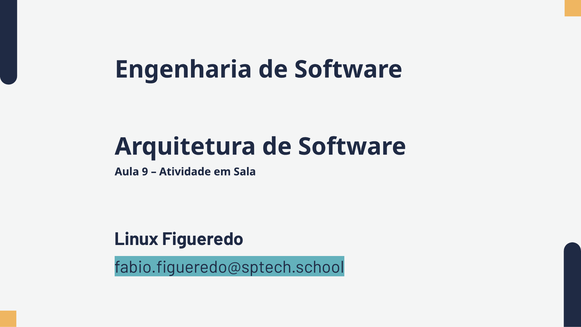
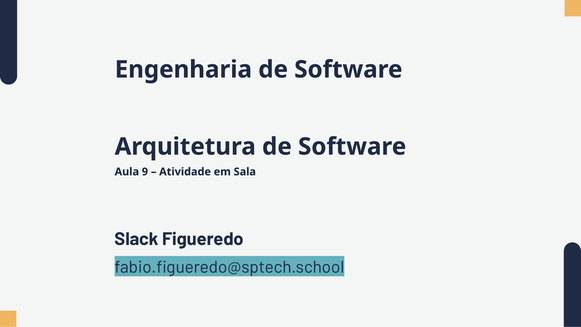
Linux: Linux -> Slack
